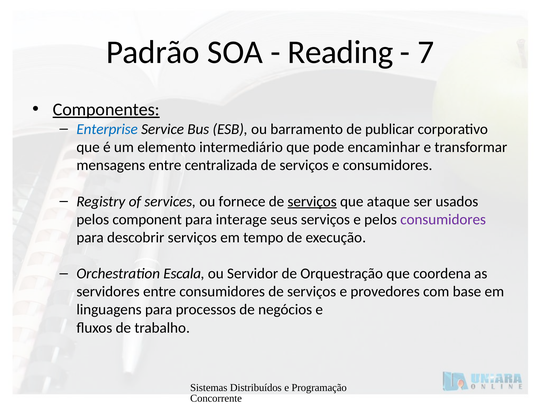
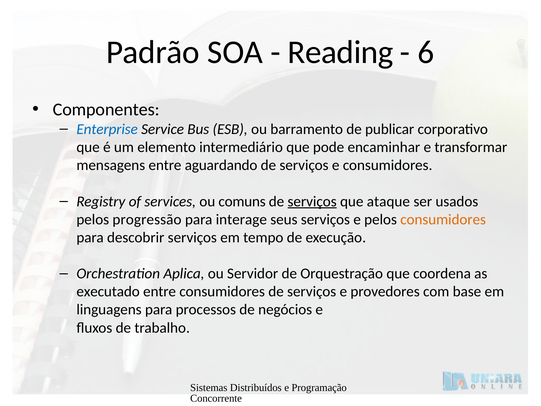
7: 7 -> 6
Componentes underline: present -> none
centralizada: centralizada -> aguardando
fornece: fornece -> comuns
component: component -> progressão
consumidores at (443, 219) colour: purple -> orange
Escala: Escala -> Aplica
servidores: servidores -> executado
